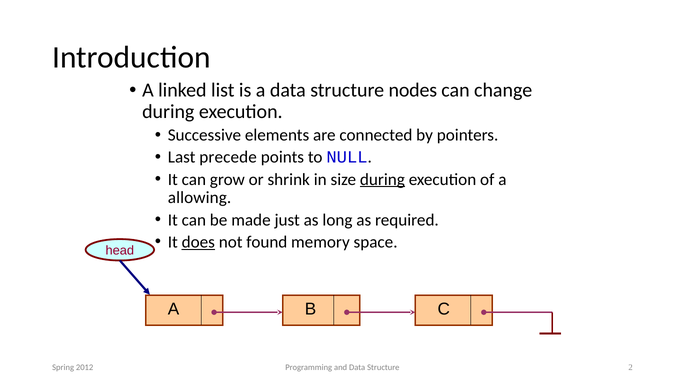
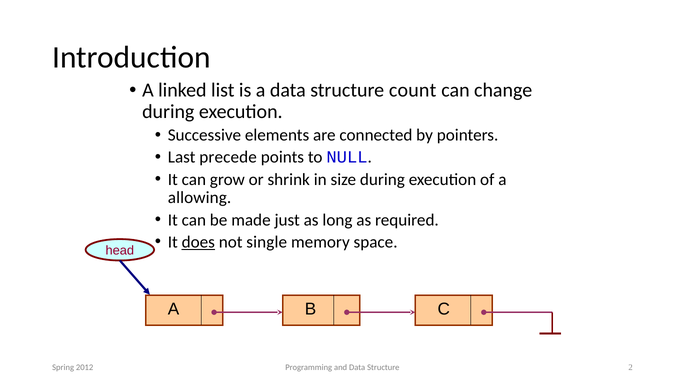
nodes: nodes -> count
during at (382, 180) underline: present -> none
found: found -> single
